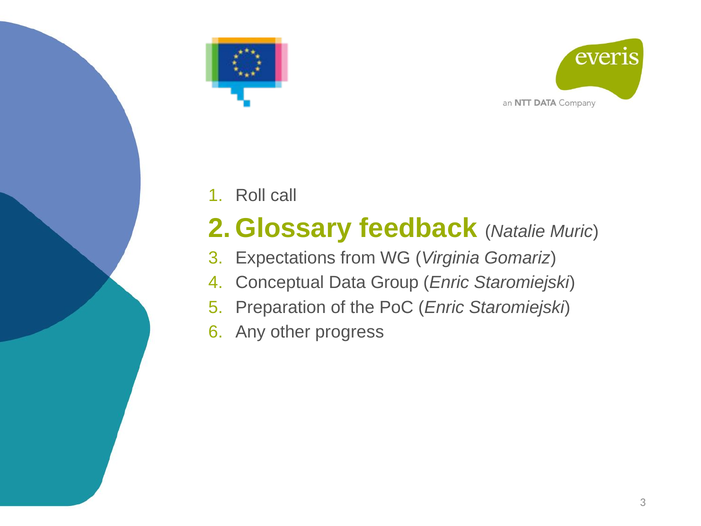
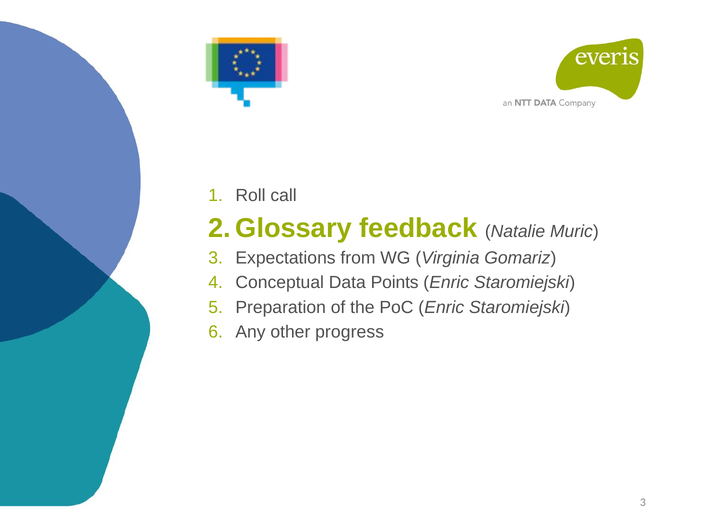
Group: Group -> Points
